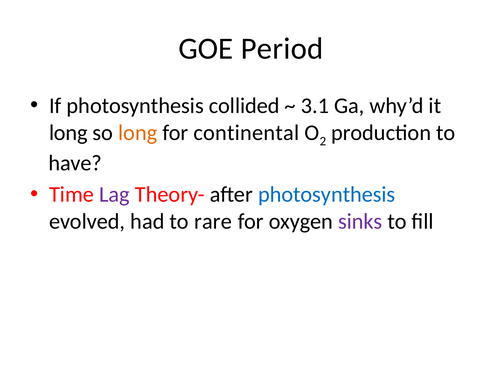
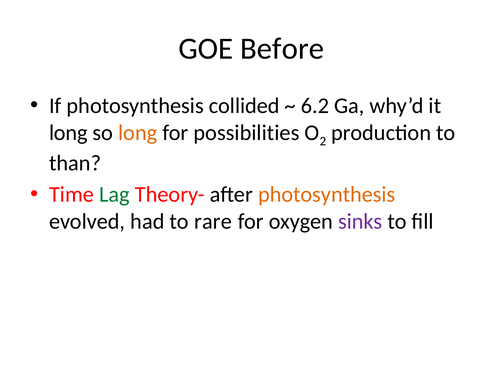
Period: Period -> Before
3.1: 3.1 -> 6.2
continental: continental -> possibilities
have: have -> than
Lag colour: purple -> green
photosynthesis at (327, 194) colour: blue -> orange
